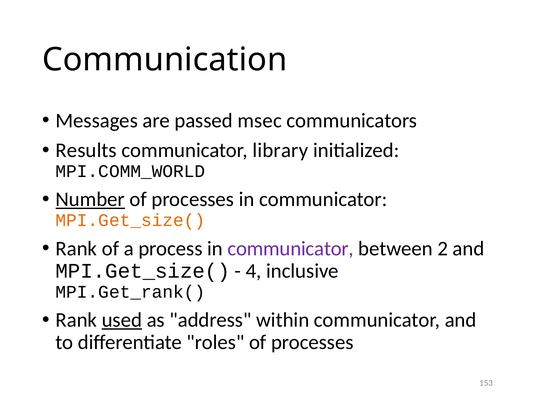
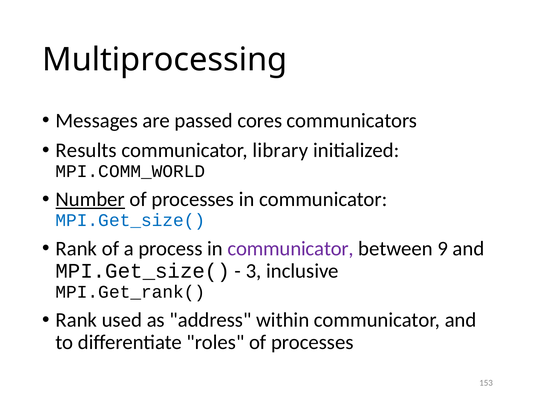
Communication: Communication -> Multiprocessing
msec: msec -> cores
MPI.Get_size( at (130, 220) colour: orange -> blue
2: 2 -> 9
4: 4 -> 3
used underline: present -> none
